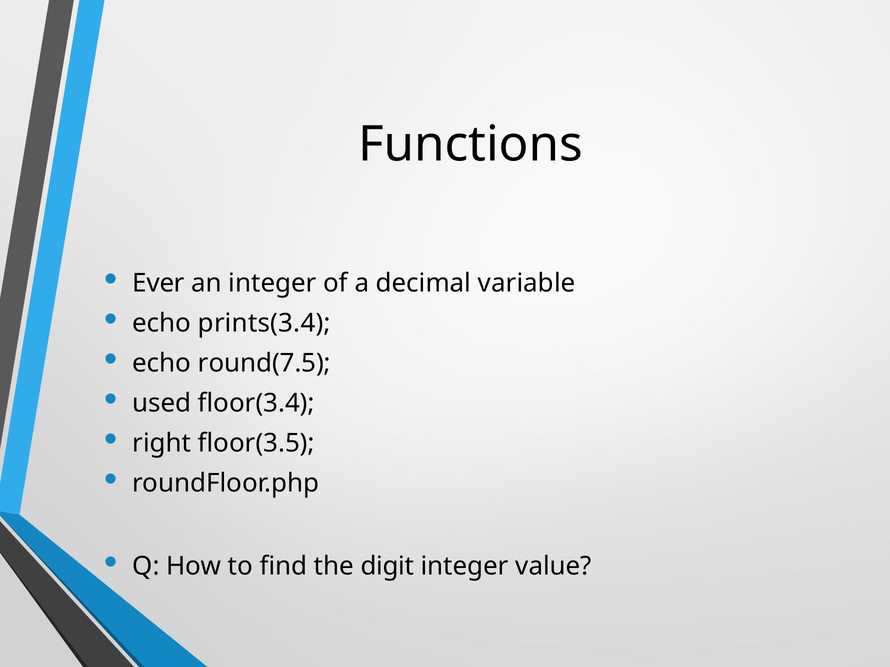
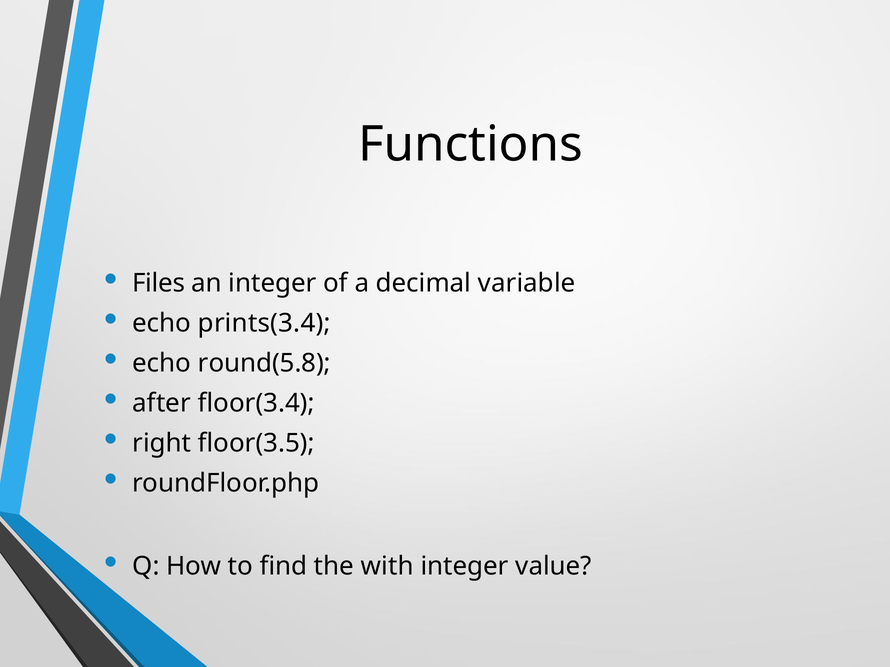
Ever: Ever -> Files
round(7.5: round(7.5 -> round(5.8
used: used -> after
digit: digit -> with
